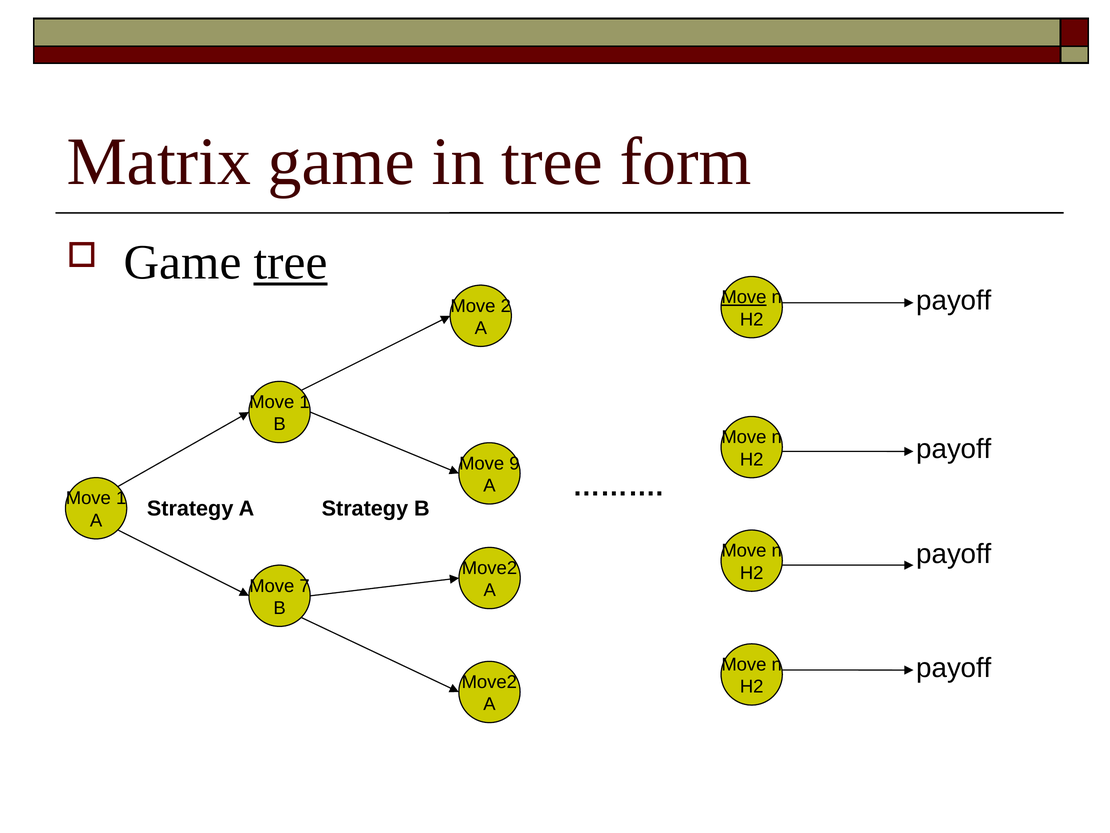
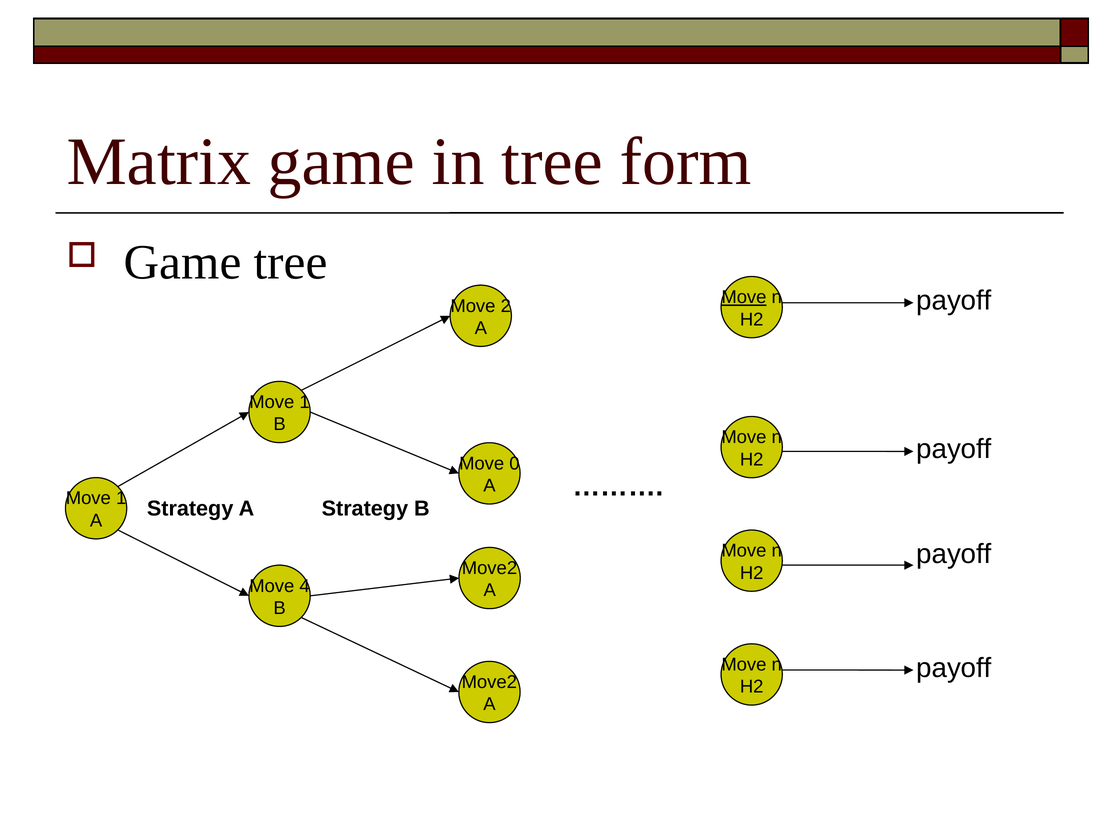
tree at (291, 263) underline: present -> none
9: 9 -> 0
7: 7 -> 4
